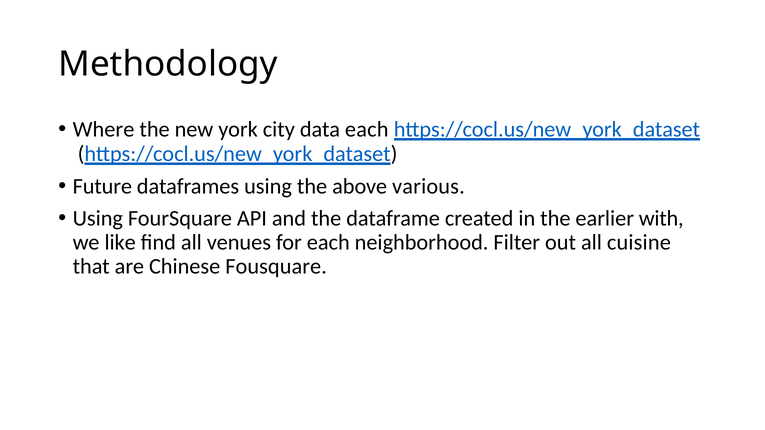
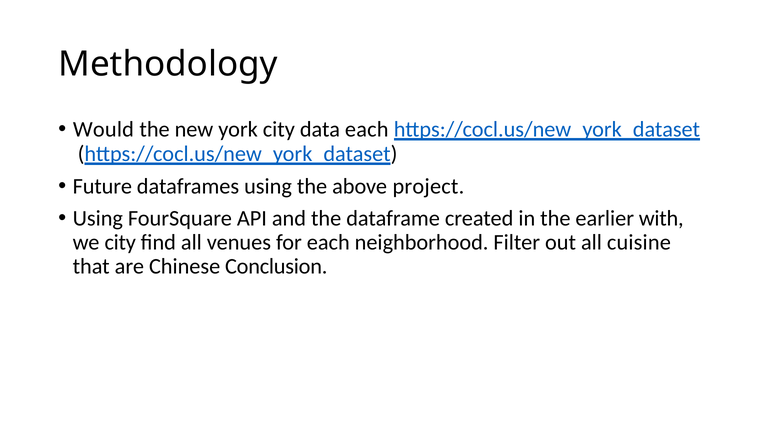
Where: Where -> Would
various: various -> project
we like: like -> city
Fousquare: Fousquare -> Conclusion
